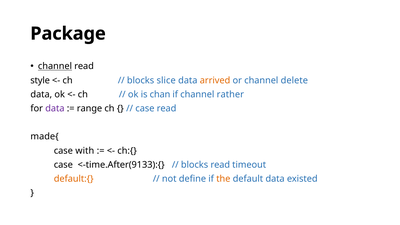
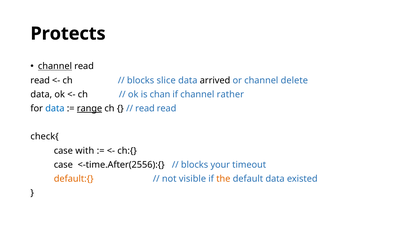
Package: Package -> Protects
style at (40, 80): style -> read
arrived colour: orange -> black
data at (55, 108) colour: purple -> blue
range underline: none -> present
case at (145, 108): case -> read
made{: made{ -> check{
<-time.After(9133):{: <-time.After(9133):{ -> <-time.After(2556):{
blocks read: read -> your
define: define -> visible
